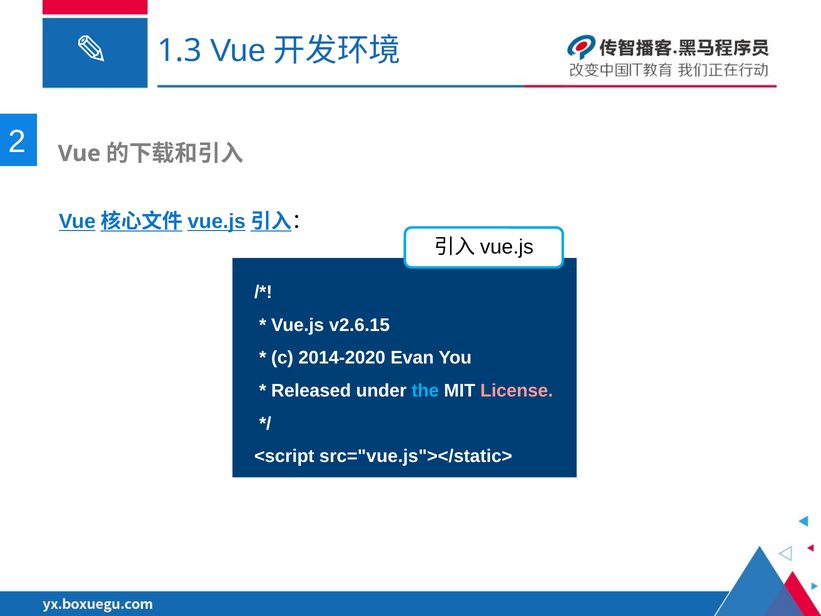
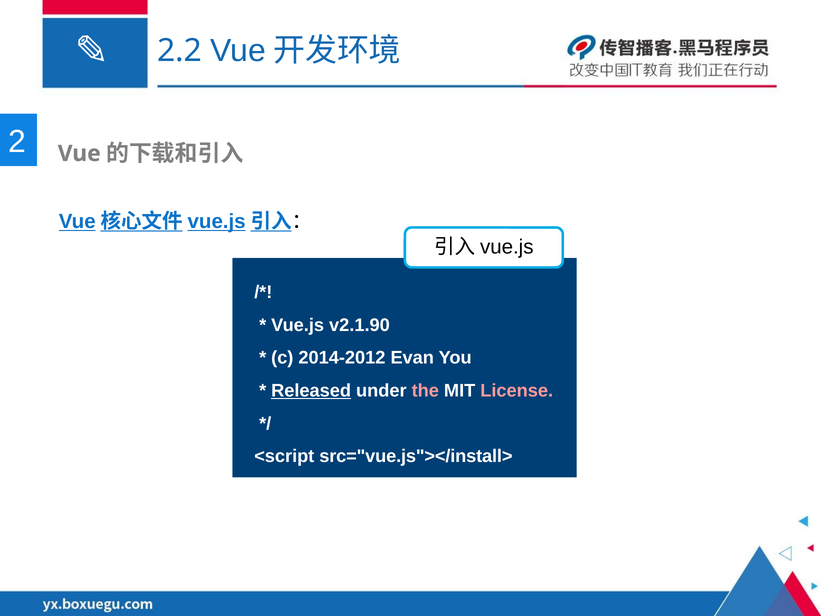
1.3: 1.3 -> 2.2
v2.6.15: v2.6.15 -> v2.1.90
2014-2020: 2014-2020 -> 2014-2012
Released underline: none -> present
the colour: light blue -> pink
src="vue.js"></static>: src="vue.js"></static> -> src="vue.js"></install>
